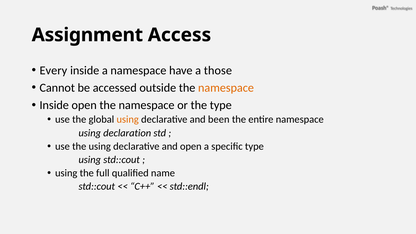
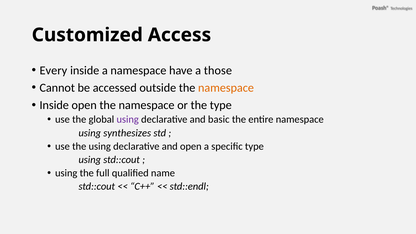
Assignment: Assignment -> Customized
using at (128, 120) colour: orange -> purple
been: been -> basic
declaration: declaration -> synthesizes
